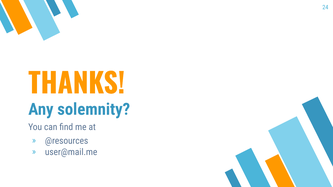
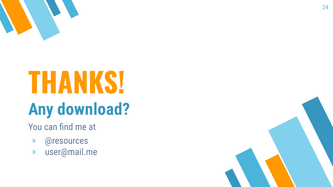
solemnity: solemnity -> download
